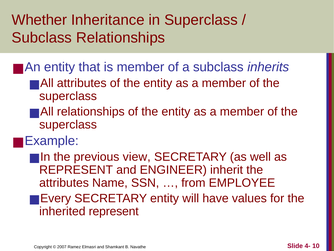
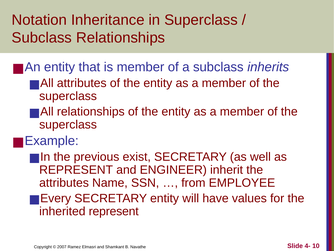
Whether: Whether -> Notation
view: view -> exist
